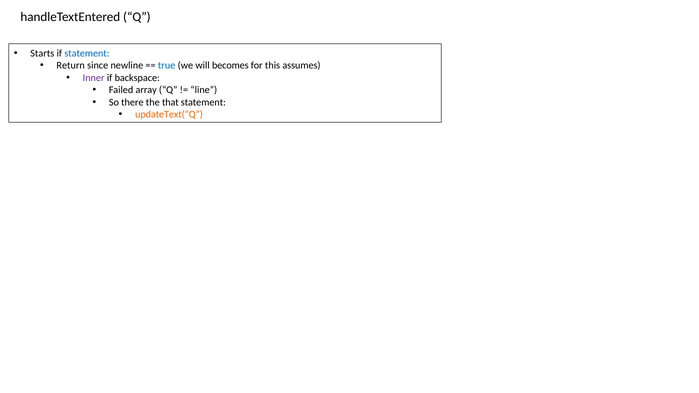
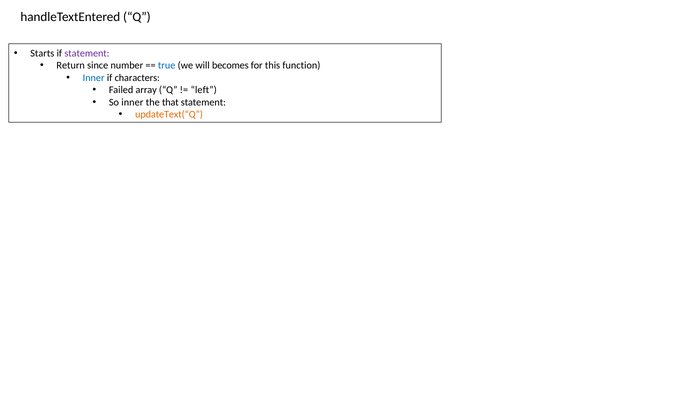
statement at (87, 53) colour: blue -> purple
newline: newline -> number
assumes: assumes -> function
Inner at (94, 78) colour: purple -> blue
backspace: backspace -> characters
line: line -> left
So there: there -> inner
